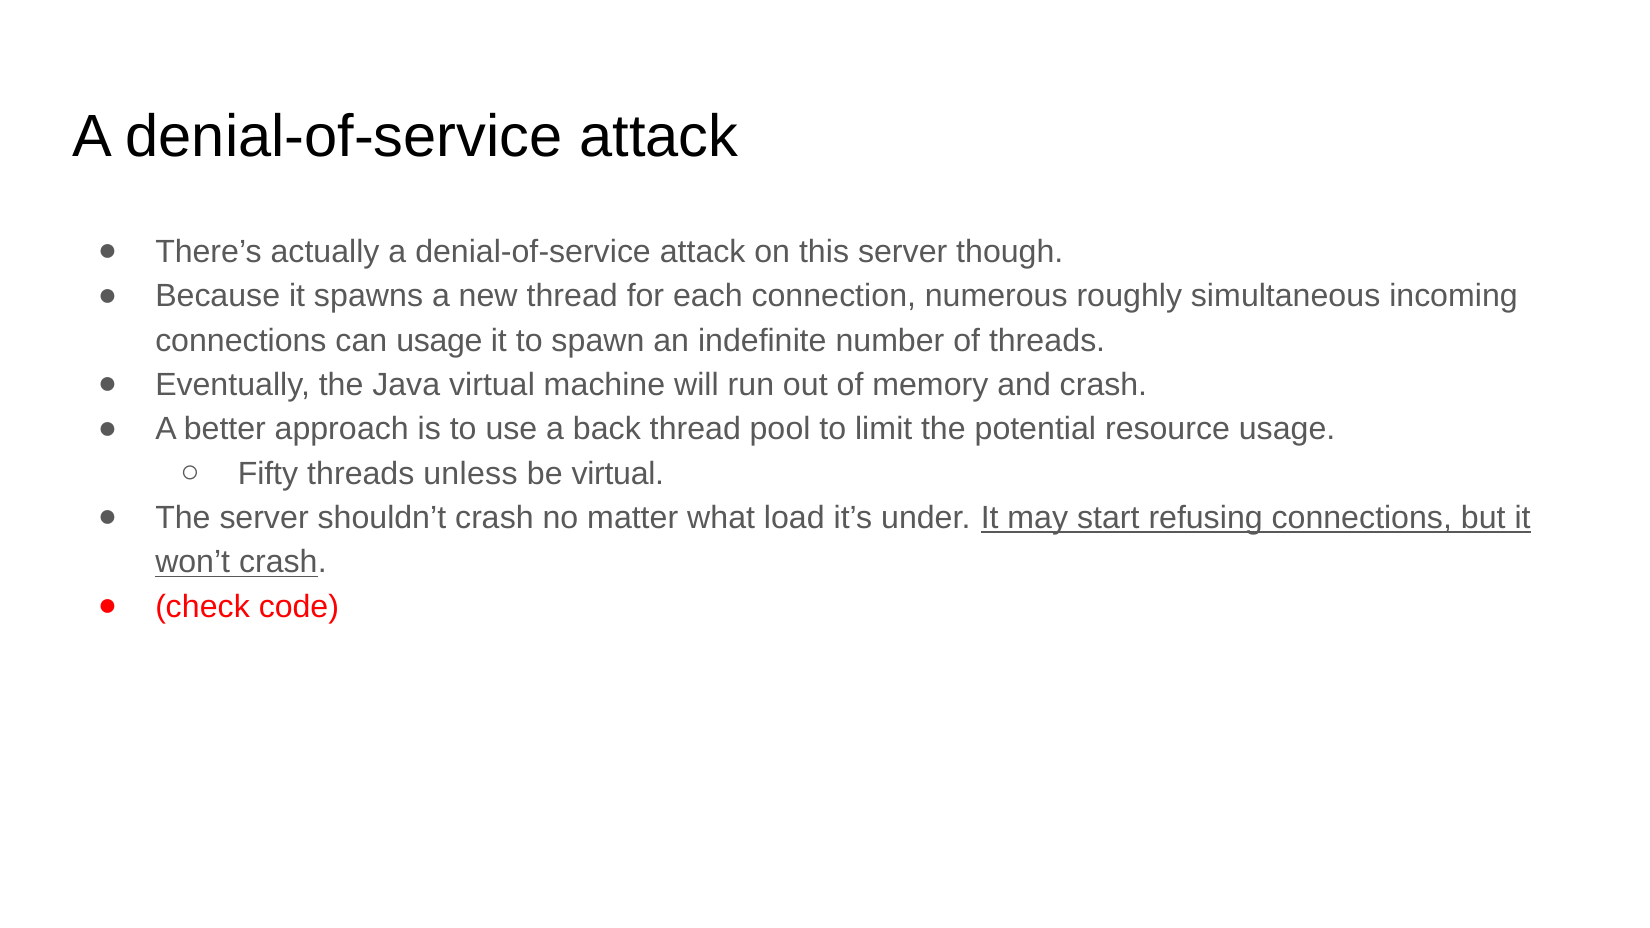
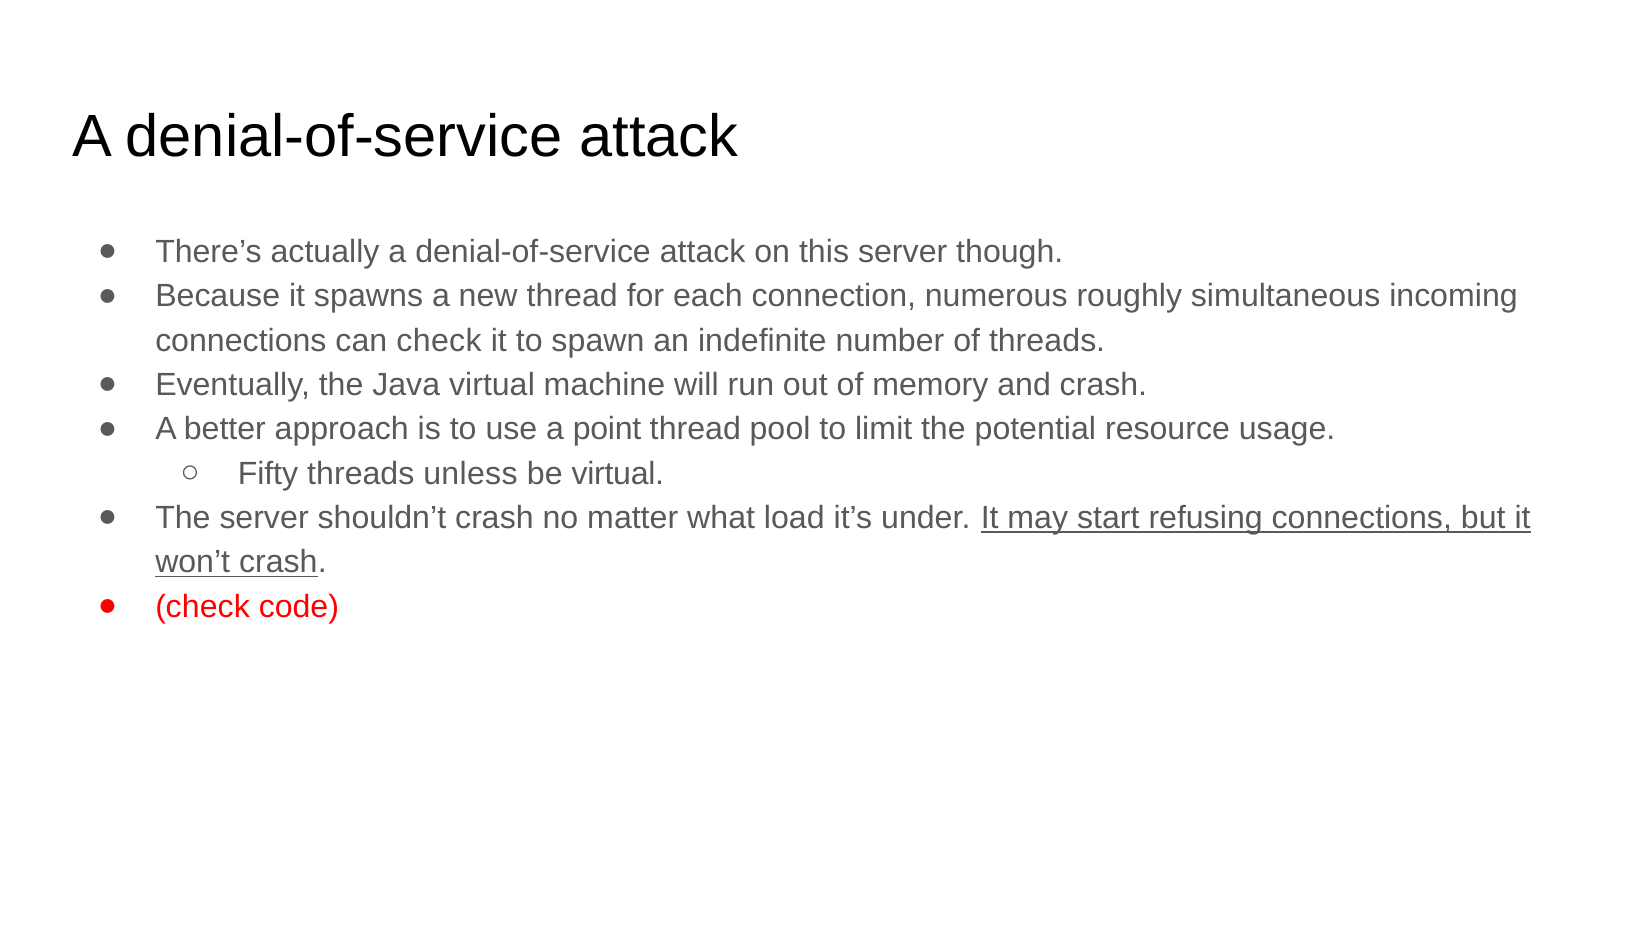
can usage: usage -> check
back: back -> point
